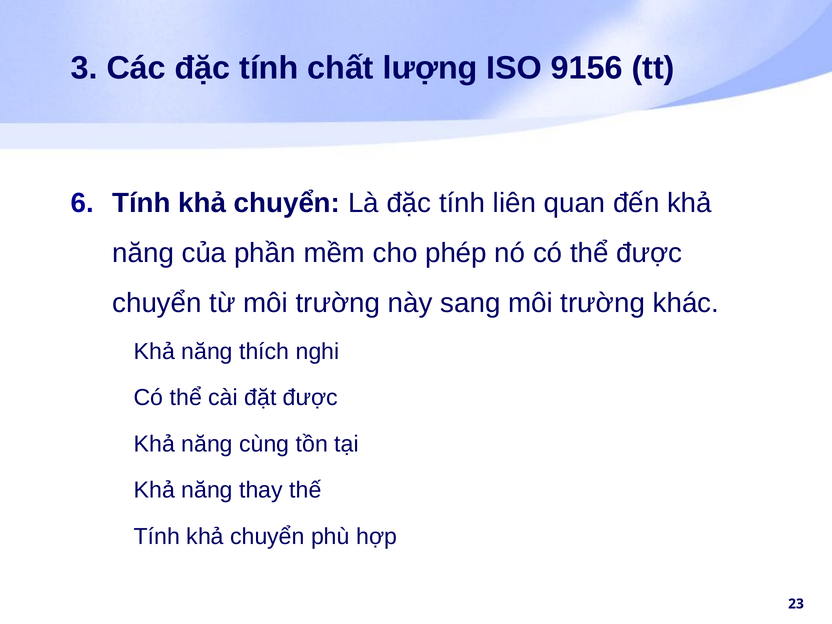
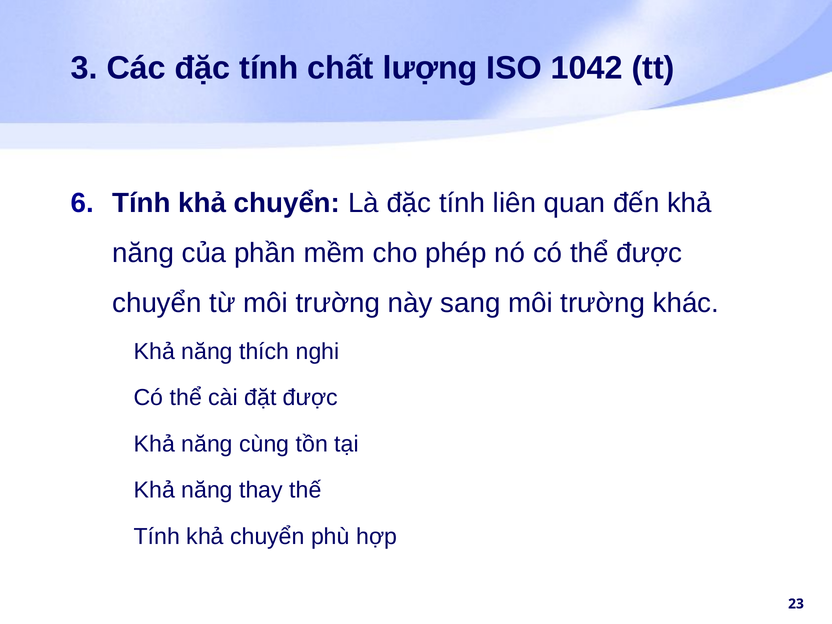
9156: 9156 -> 1042
